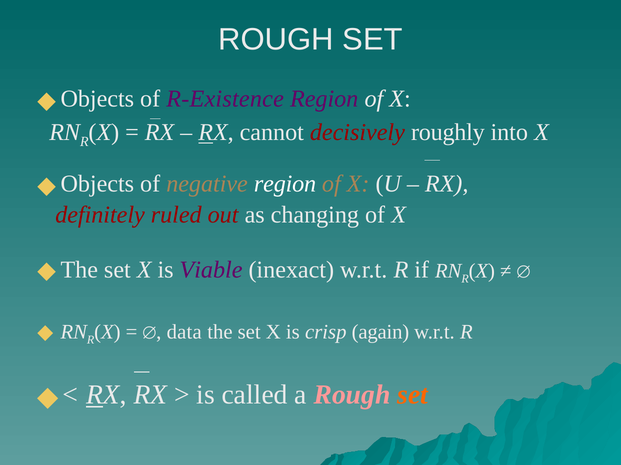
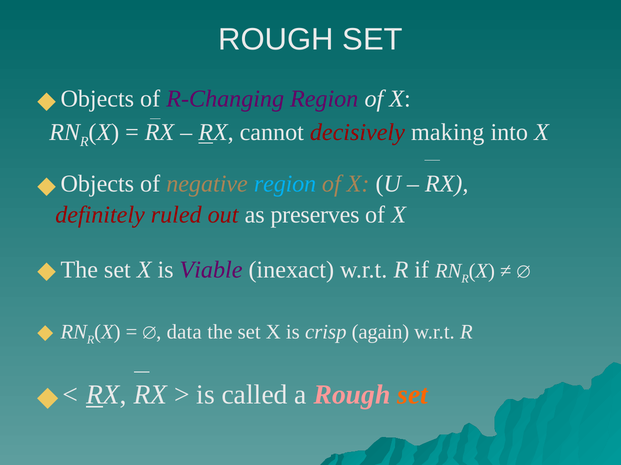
R-Existence: R-Existence -> R-Changing
roughly: roughly -> making
region at (285, 184) colour: white -> light blue
changing: changing -> preserves
